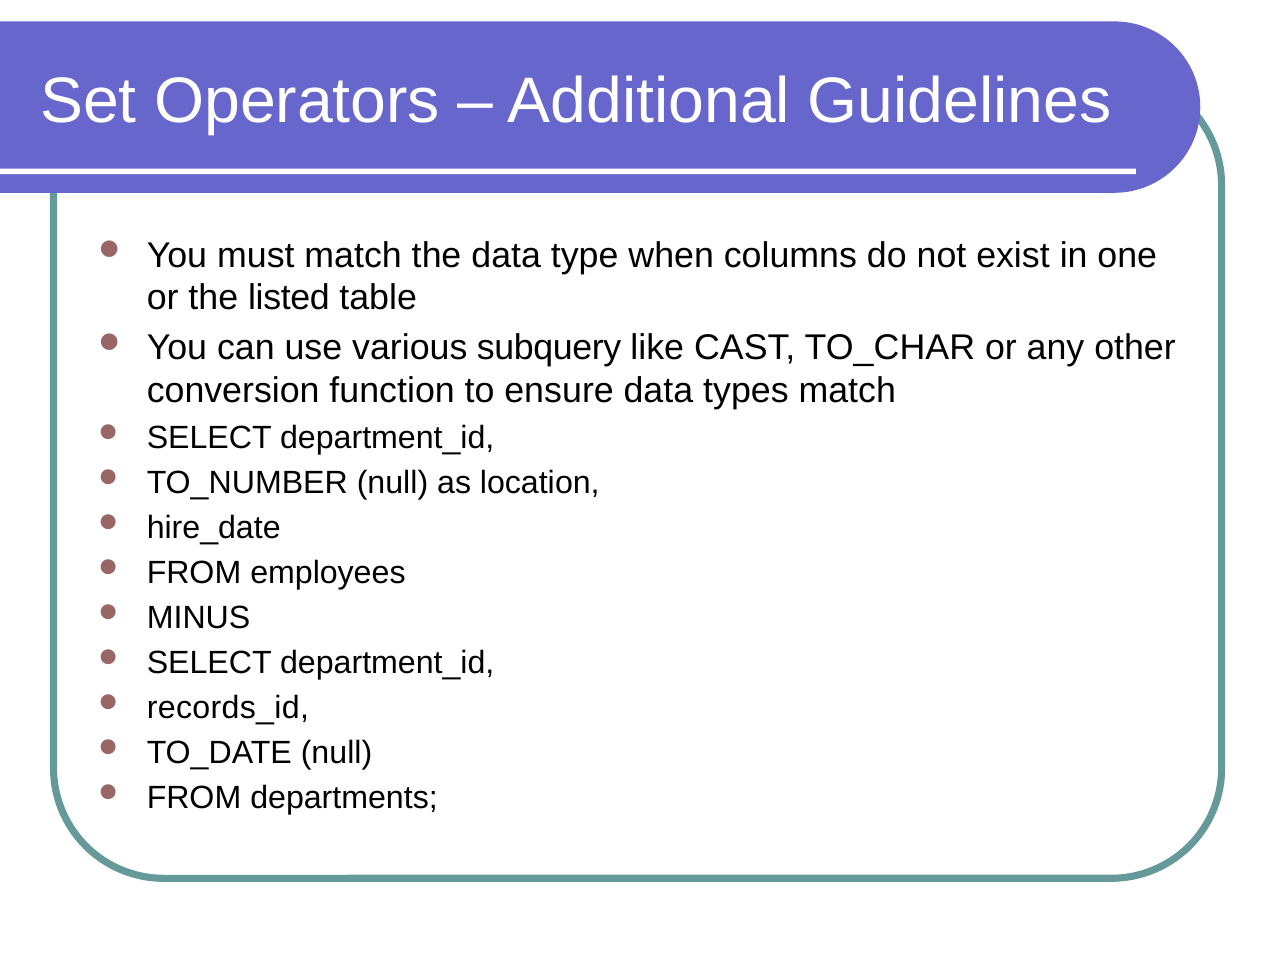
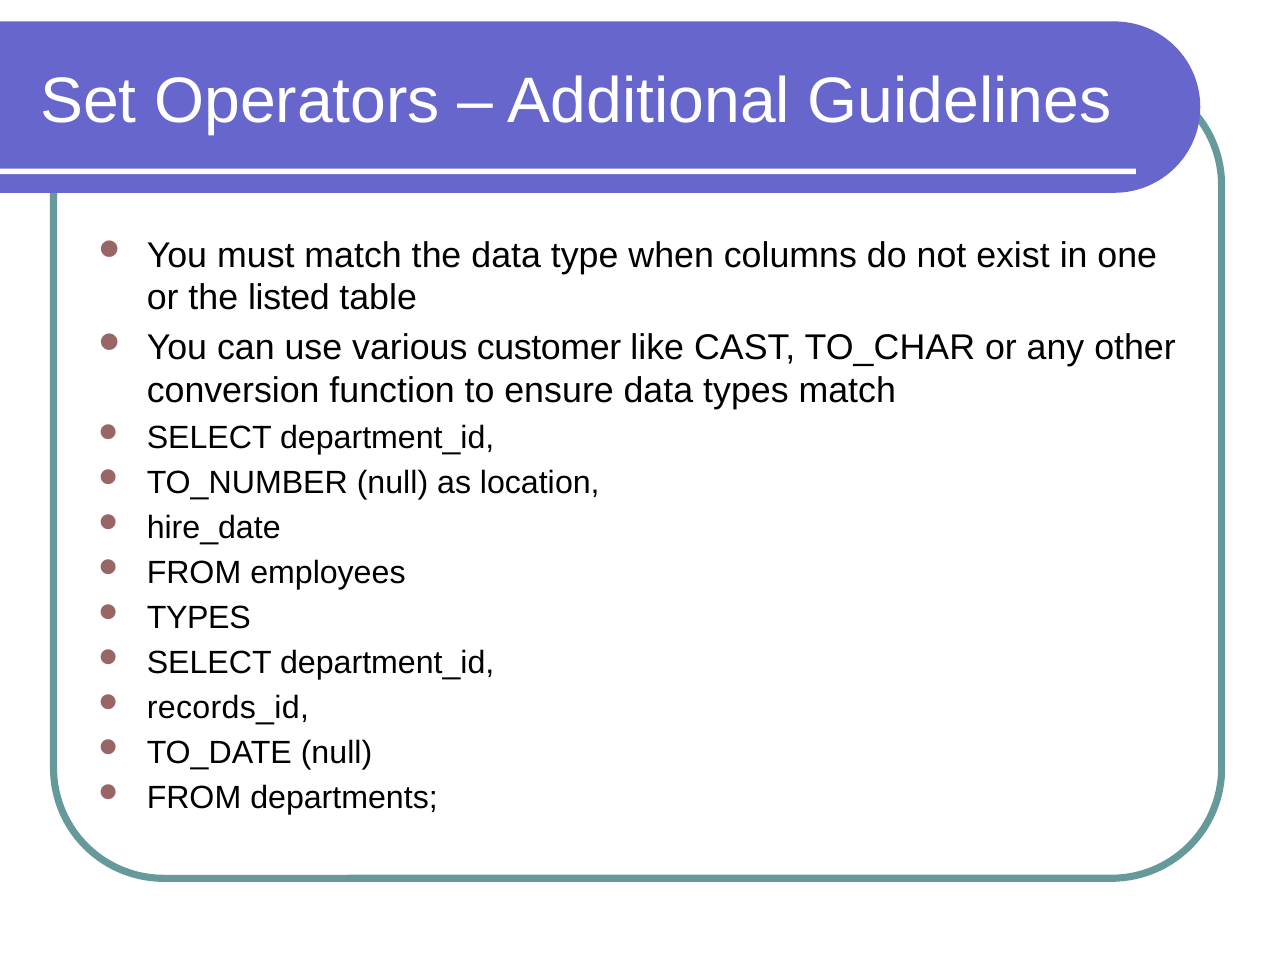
subquery: subquery -> customer
MINUS at (199, 618): MINUS -> TYPES
